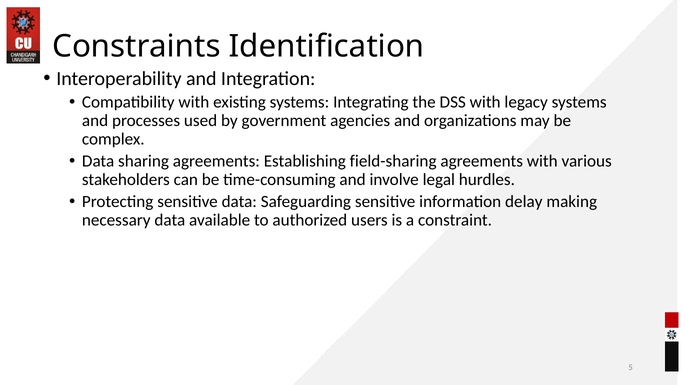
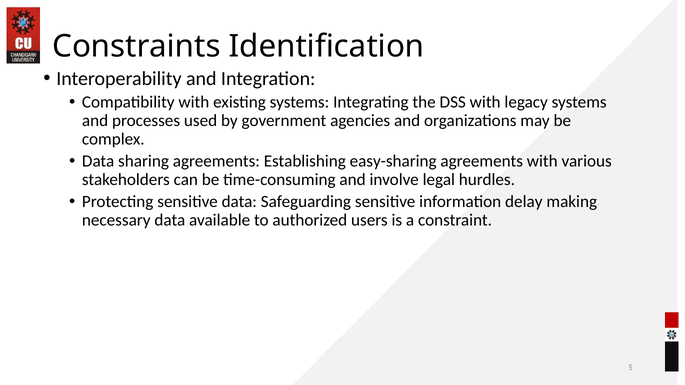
field-sharing: field-sharing -> easy-sharing
